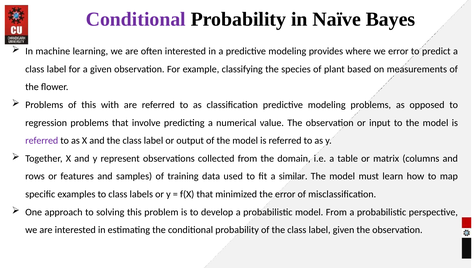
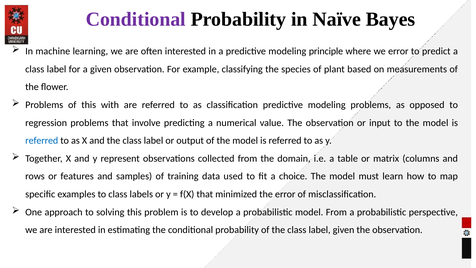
provides: provides -> principle
referred at (42, 141) colour: purple -> blue
similar: similar -> choice
